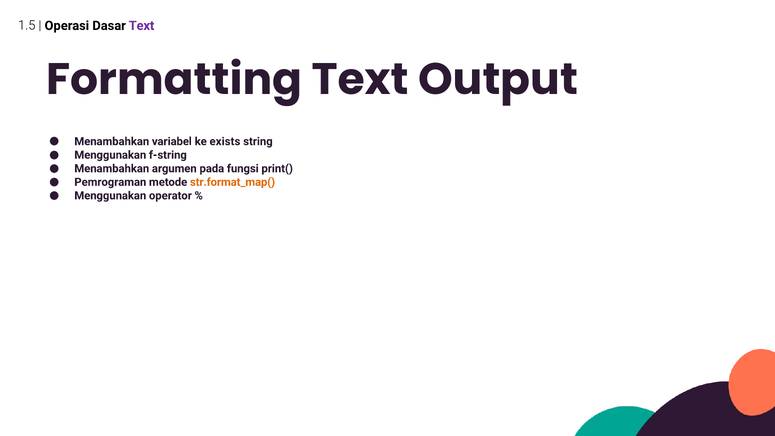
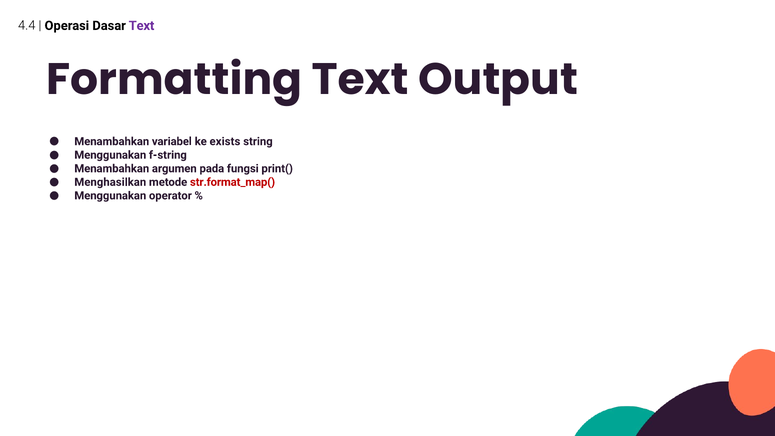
1.5: 1.5 -> 4.4
Pemrograman: Pemrograman -> Menghasilkan
str.format_map( colour: orange -> red
